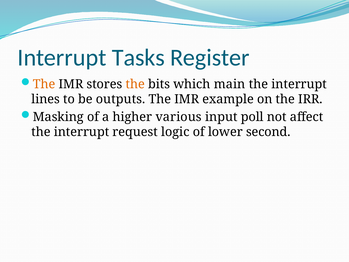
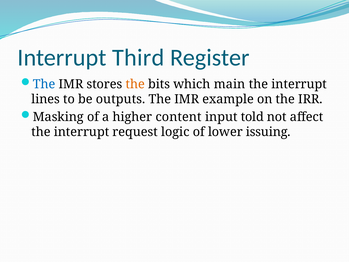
Tasks: Tasks -> Third
The at (44, 84) colour: orange -> blue
various: various -> content
poll: poll -> told
second: second -> issuing
